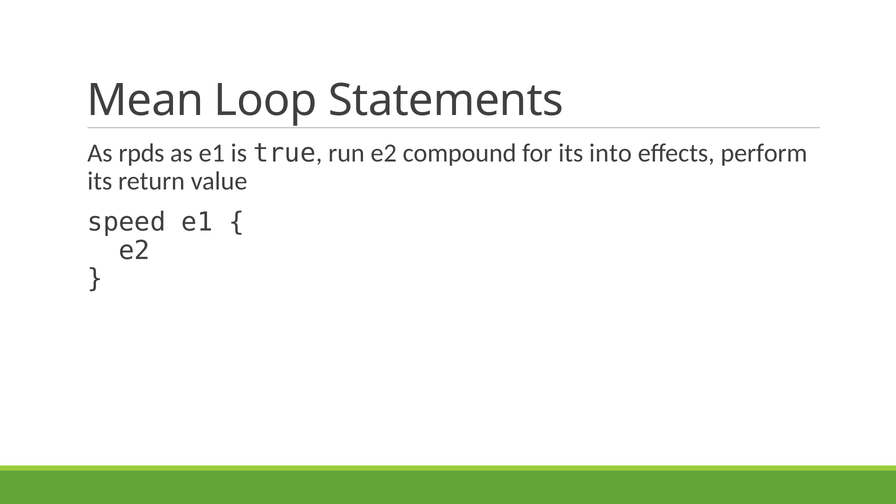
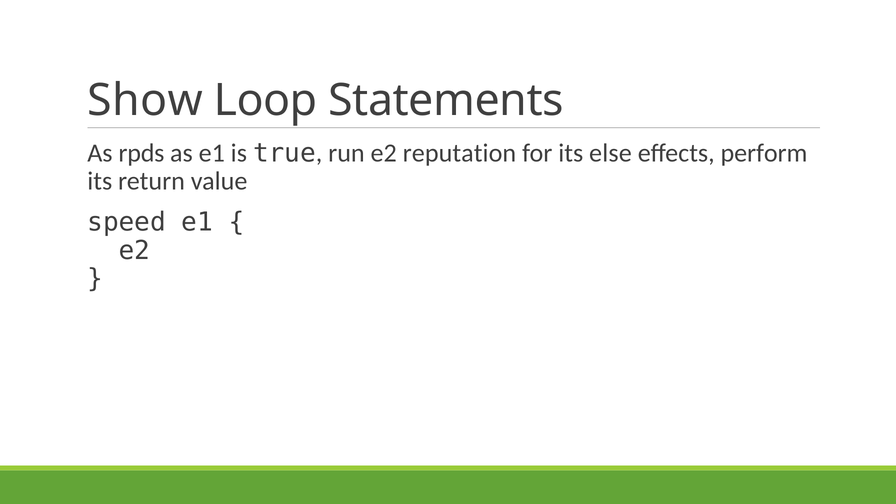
Mean: Mean -> Show
compound: compound -> reputation
into: into -> else
